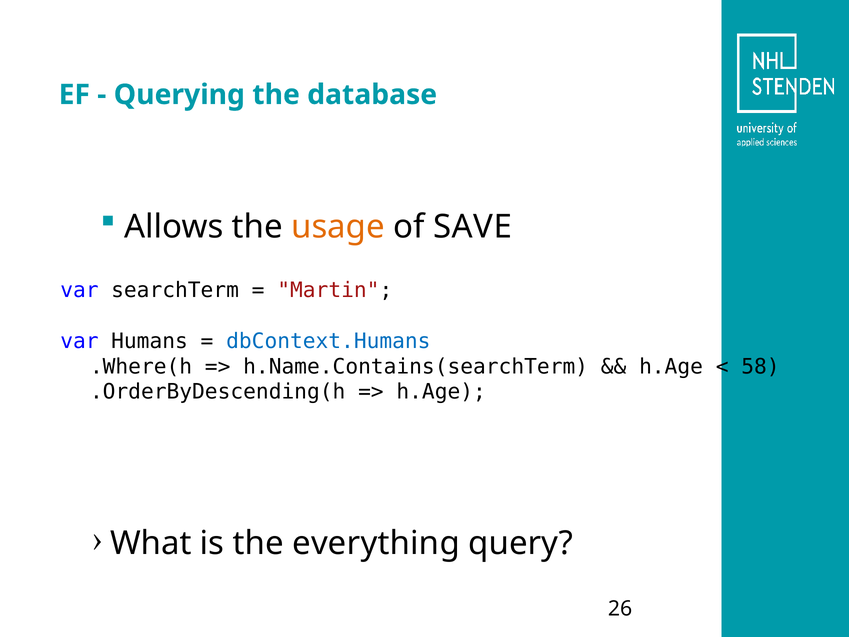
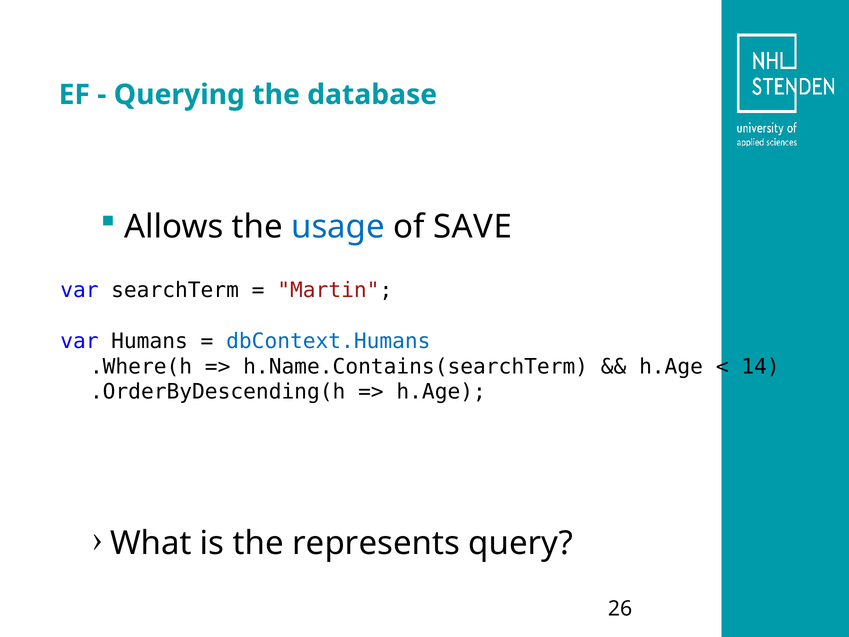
usage colour: orange -> blue
58: 58 -> 14
everything: everything -> represents
